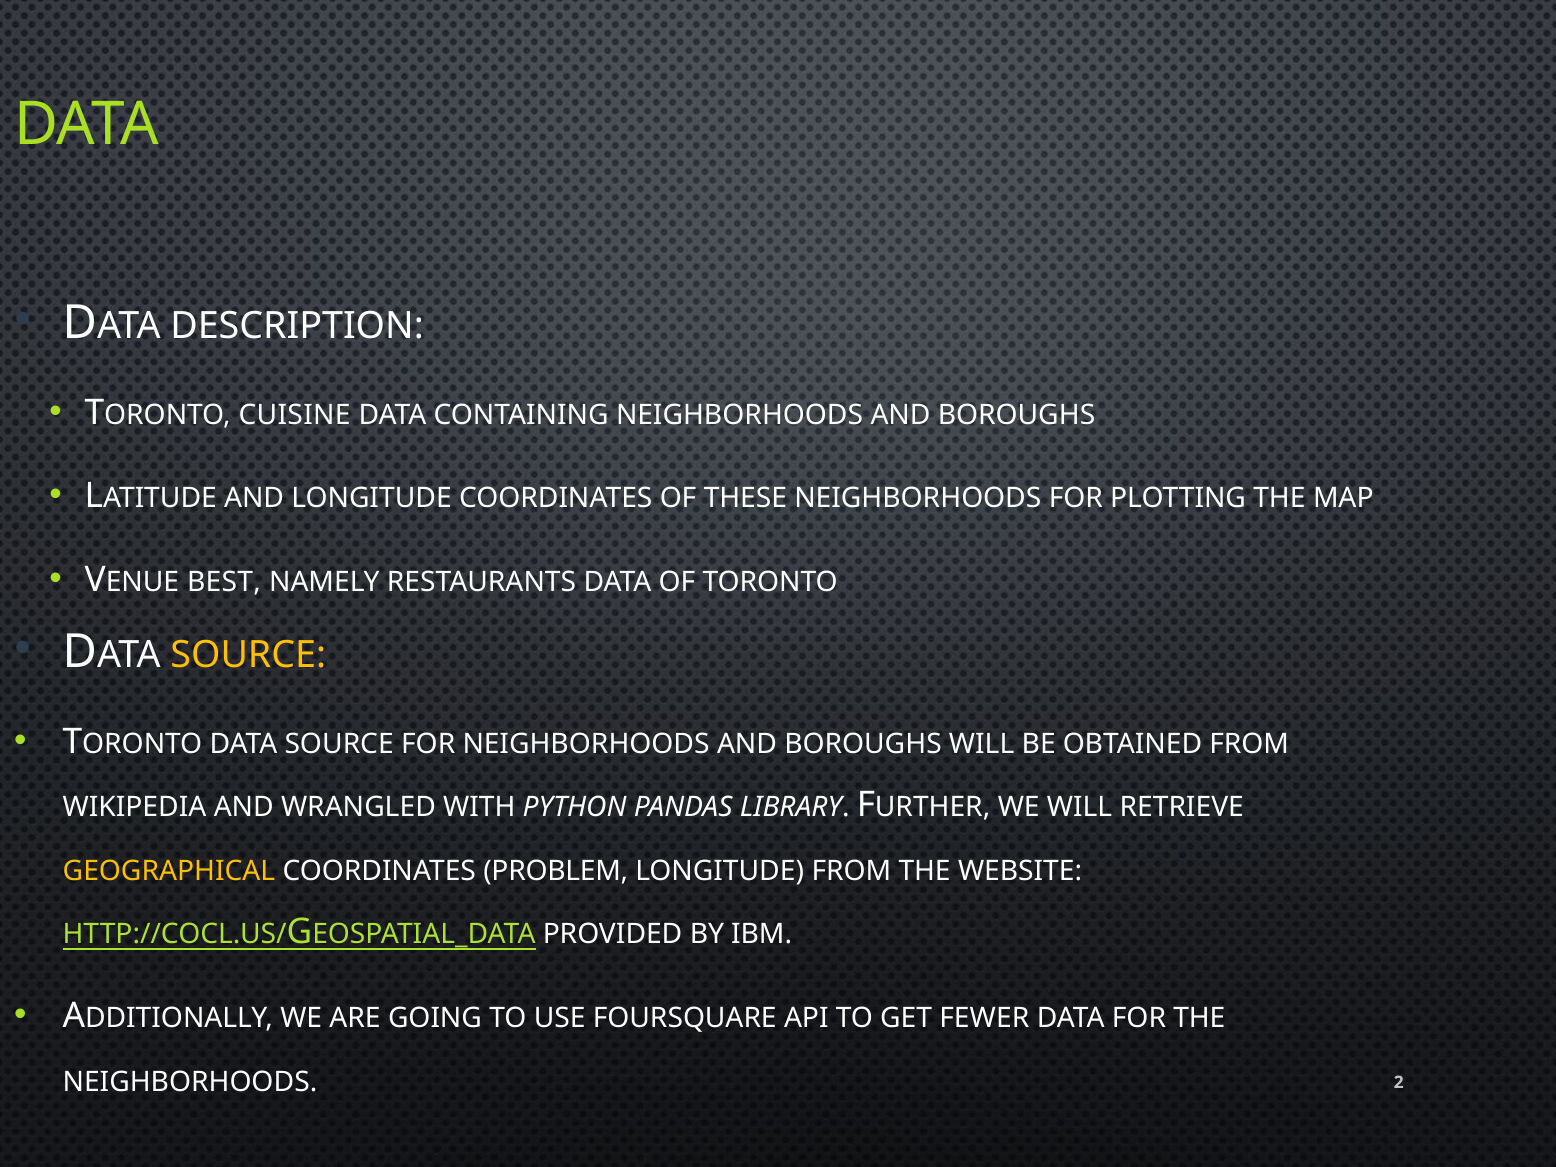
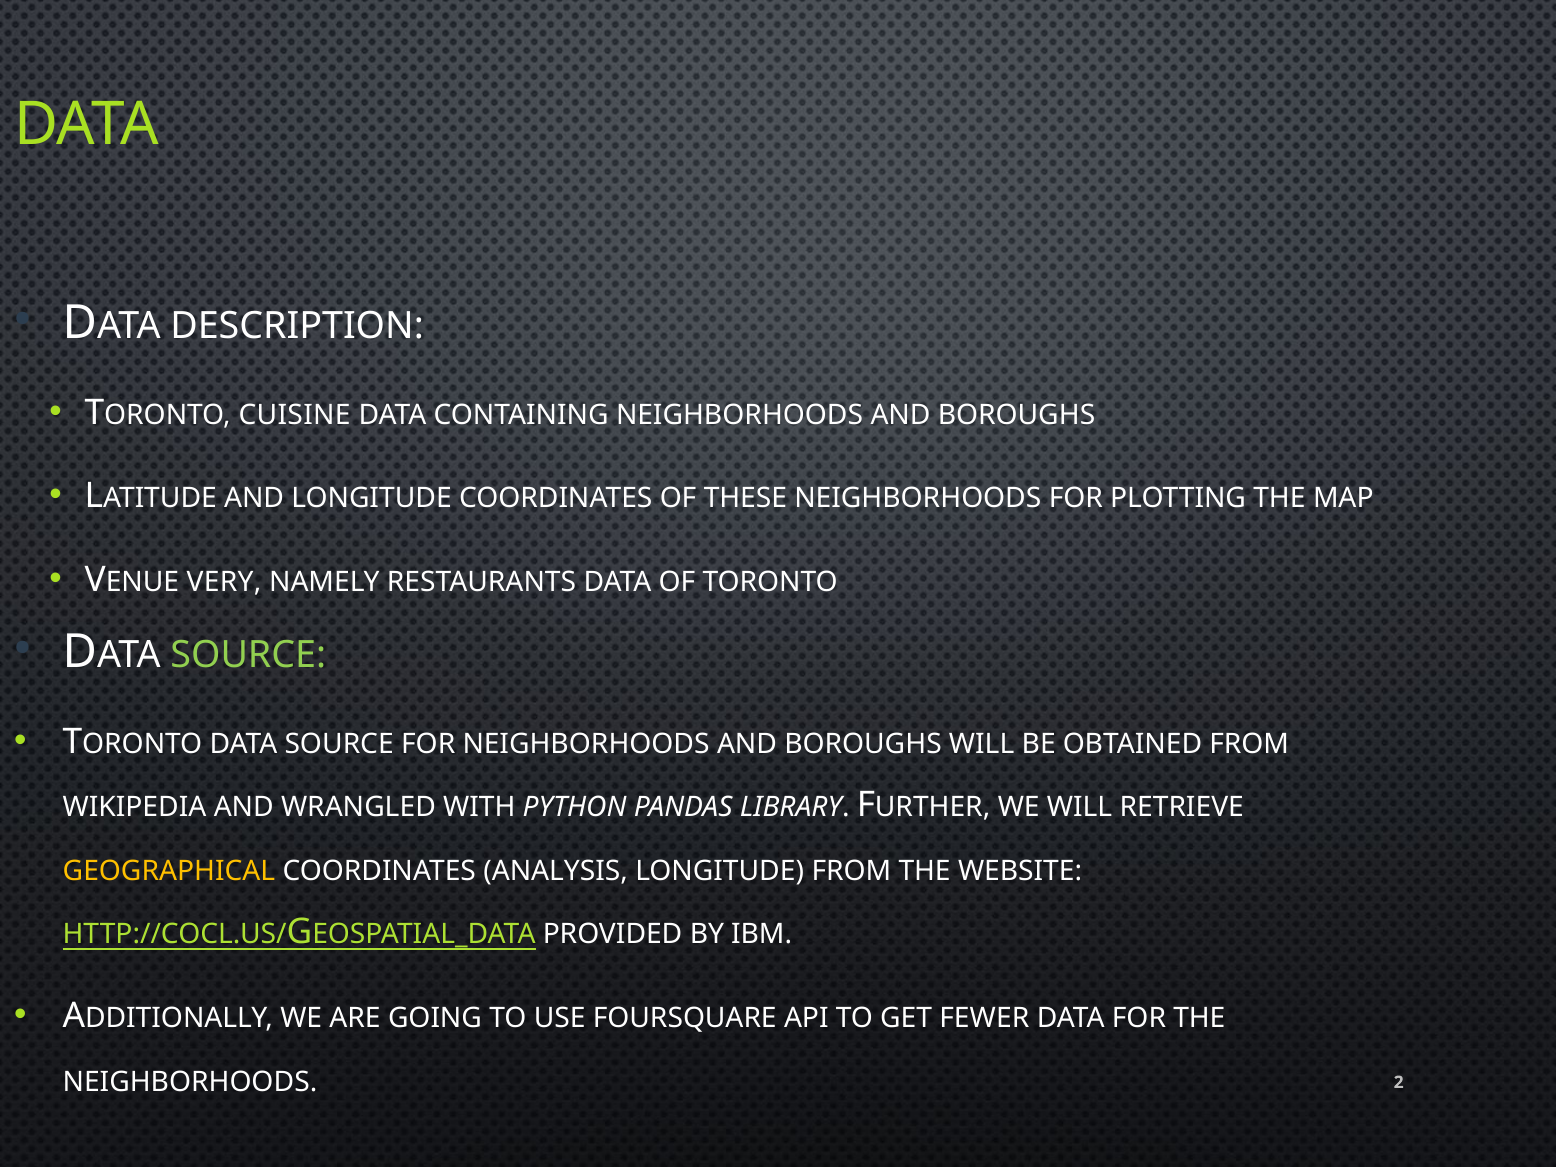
BEST: BEST -> VERY
SOURCE at (248, 655) colour: yellow -> light green
PROBLEM: PROBLEM -> ANALYSIS
